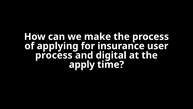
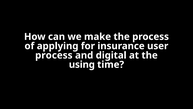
apply: apply -> using
